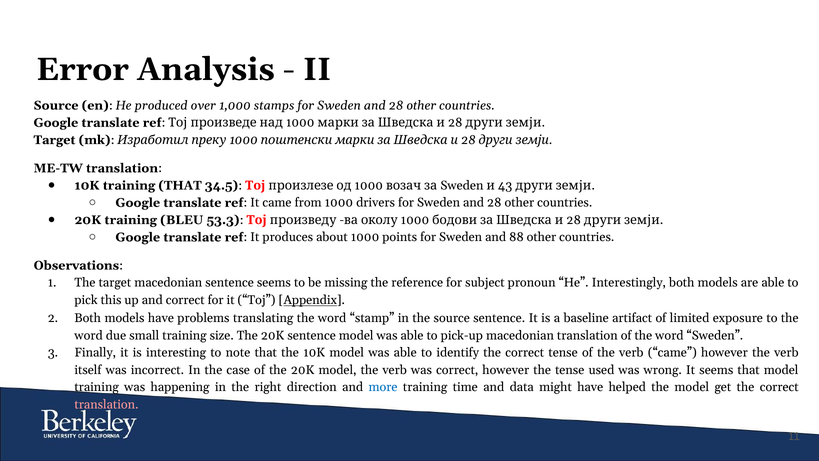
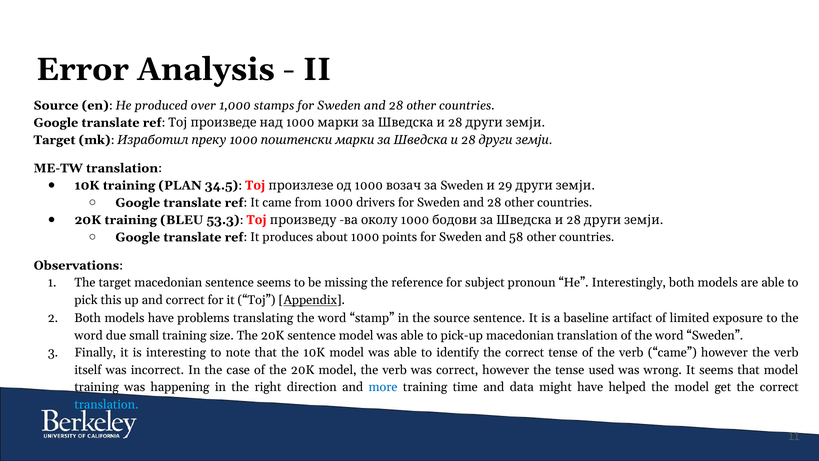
training THAT: THAT -> PLAN
43: 43 -> 29
88: 88 -> 58
translation at (106, 404) colour: pink -> light blue
